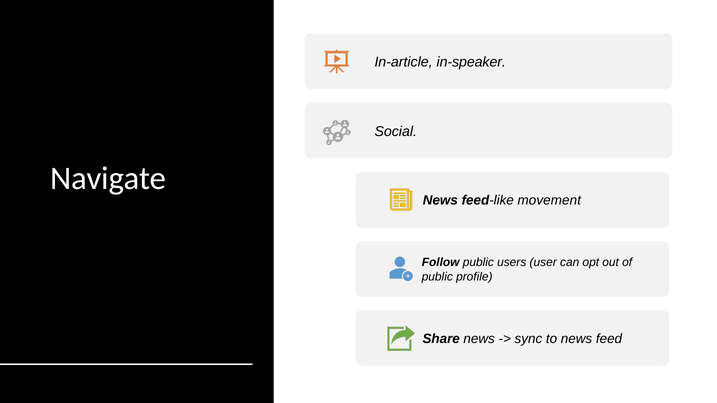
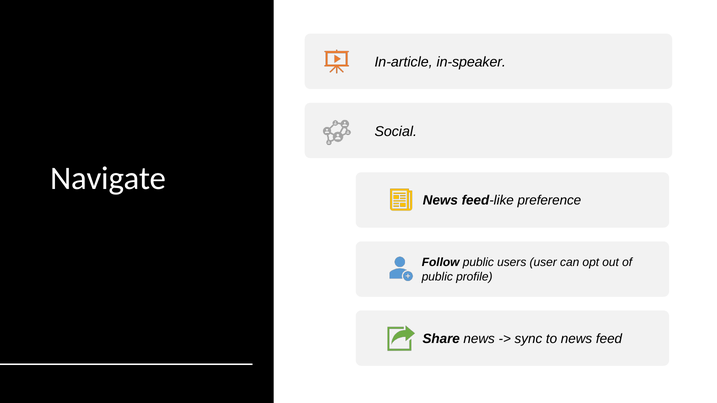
movement: movement -> preference
